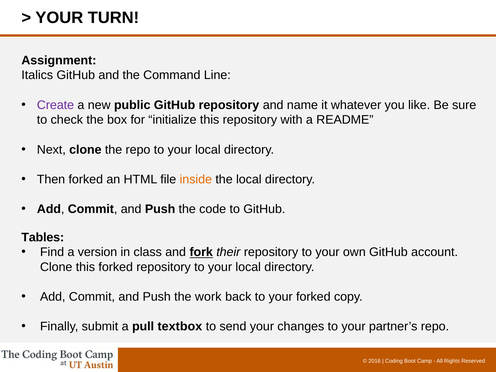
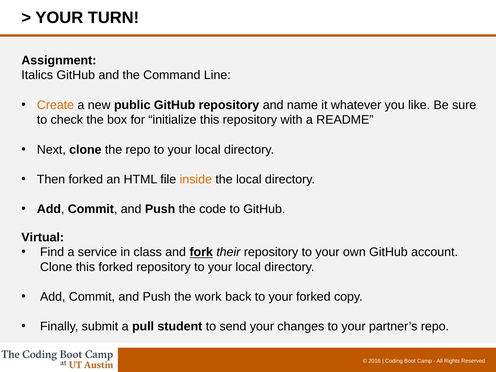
Create colour: purple -> orange
Tables: Tables -> Virtual
version: version -> service
textbox: textbox -> student
